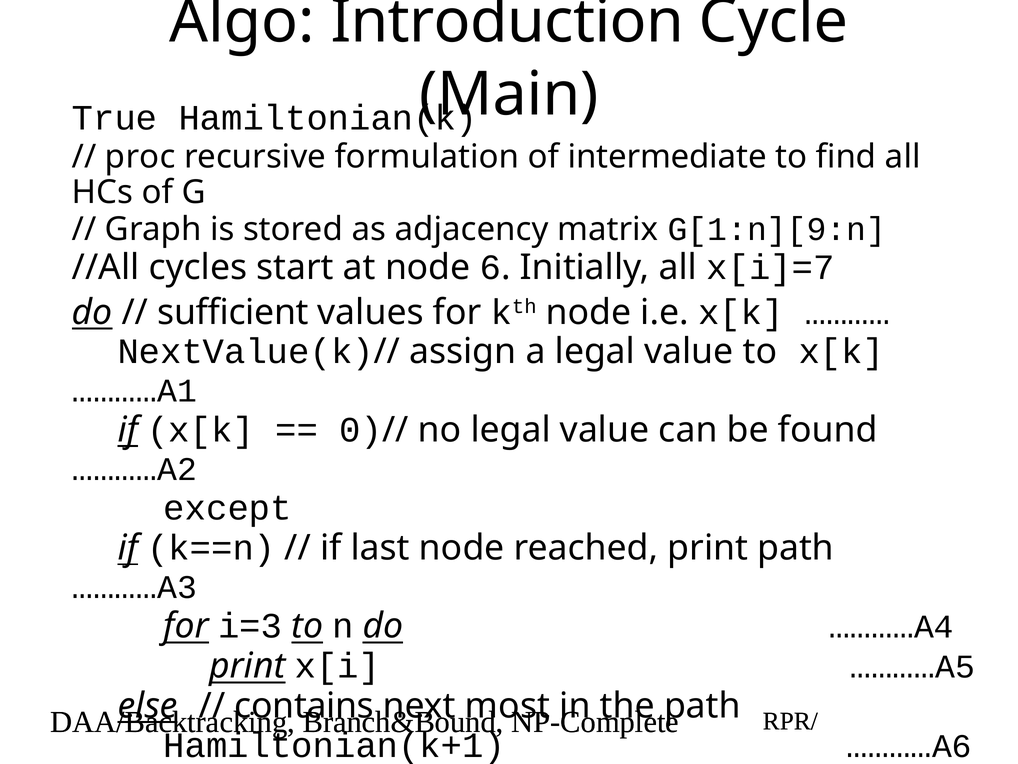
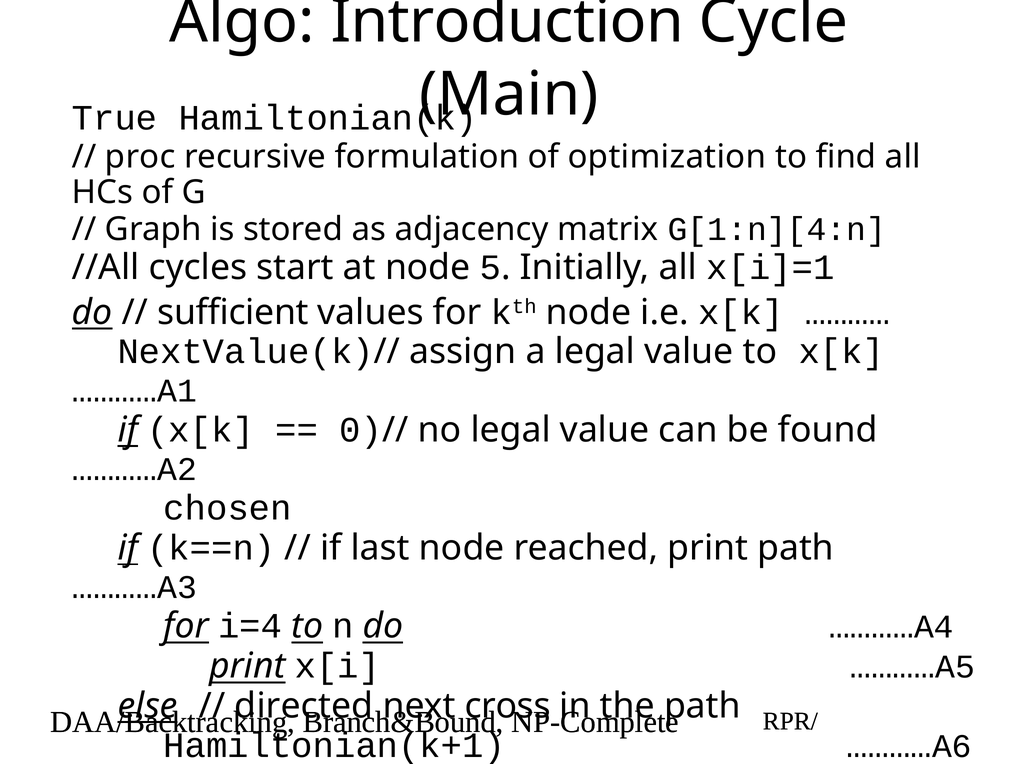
intermediate: intermediate -> optimization
G[1:n][9:n: G[1:n][9:n -> G[1:n][4:n
6: 6 -> 5
x[i]=7: x[i]=7 -> x[i]=1
except: except -> chosen
i=3: i=3 -> i=4
contains: contains -> directed
most: most -> cross
